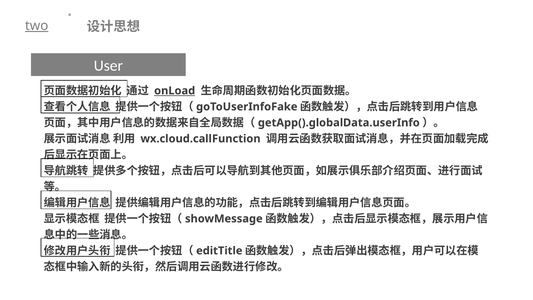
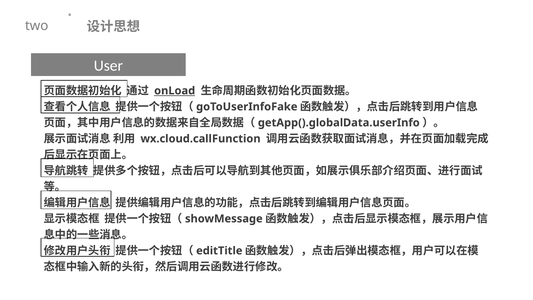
two underline: present -> none
